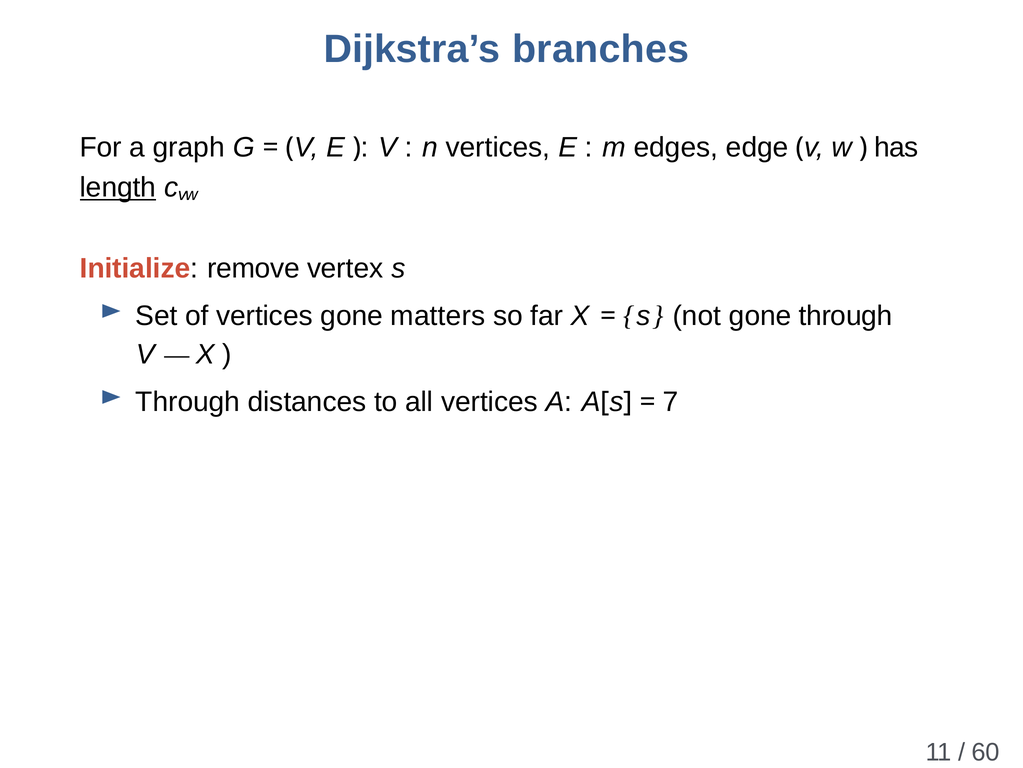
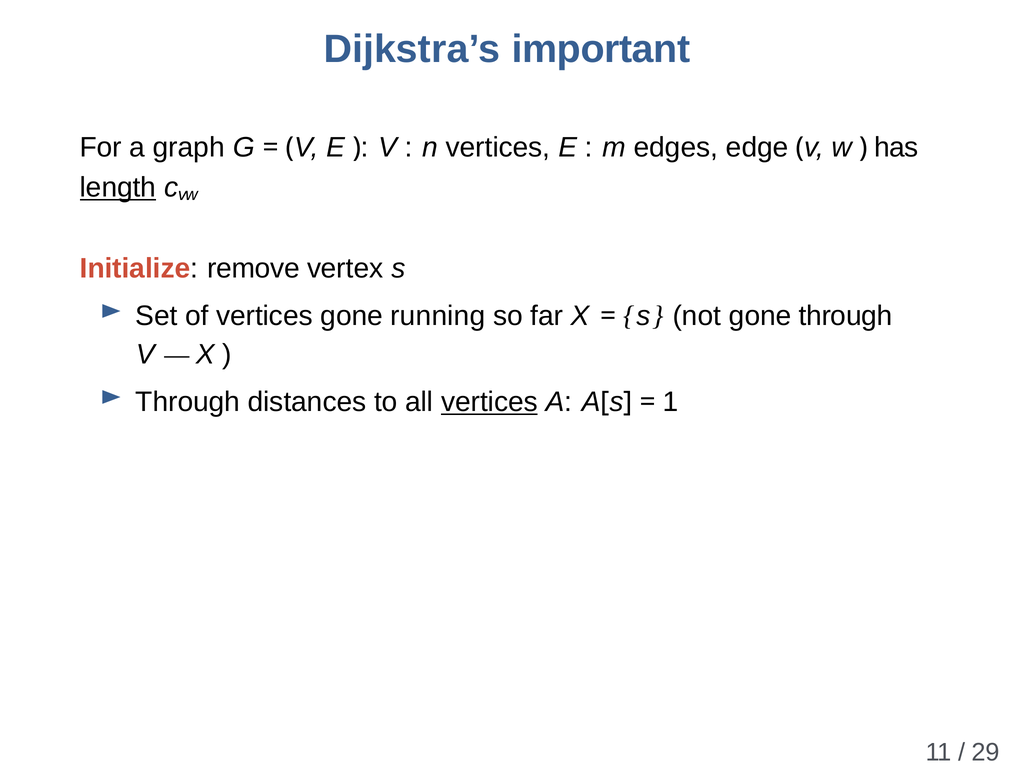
branches: branches -> important
matters: matters -> running
vertices at (489, 402) underline: none -> present
7: 7 -> 1
60: 60 -> 29
